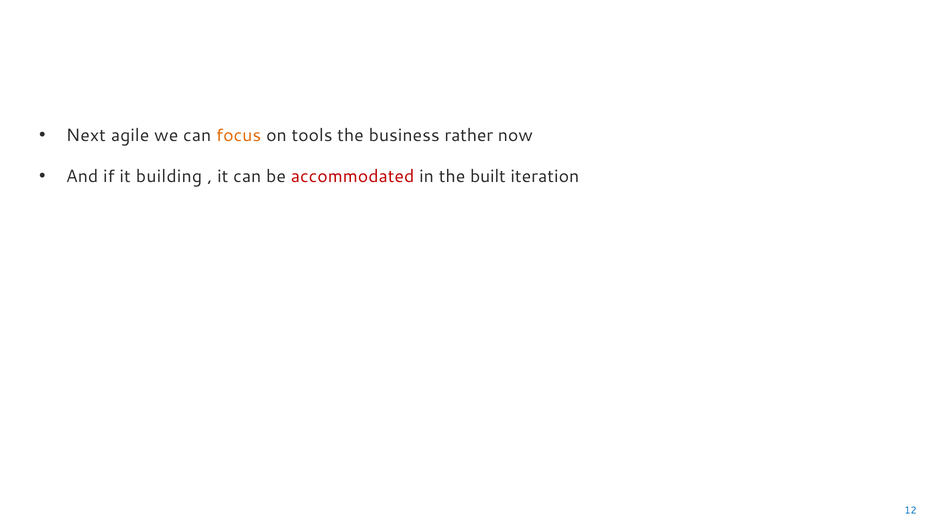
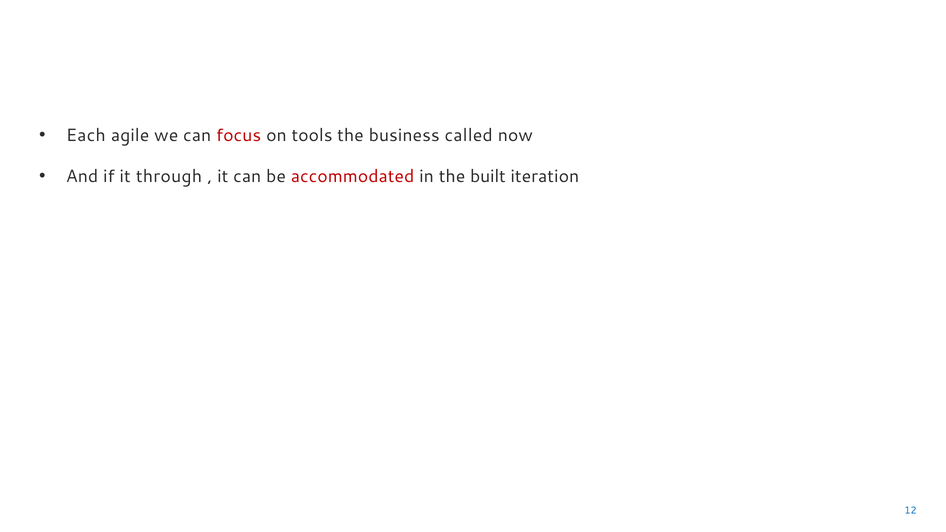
Next: Next -> Each
focus colour: orange -> red
rather: rather -> called
building: building -> through
